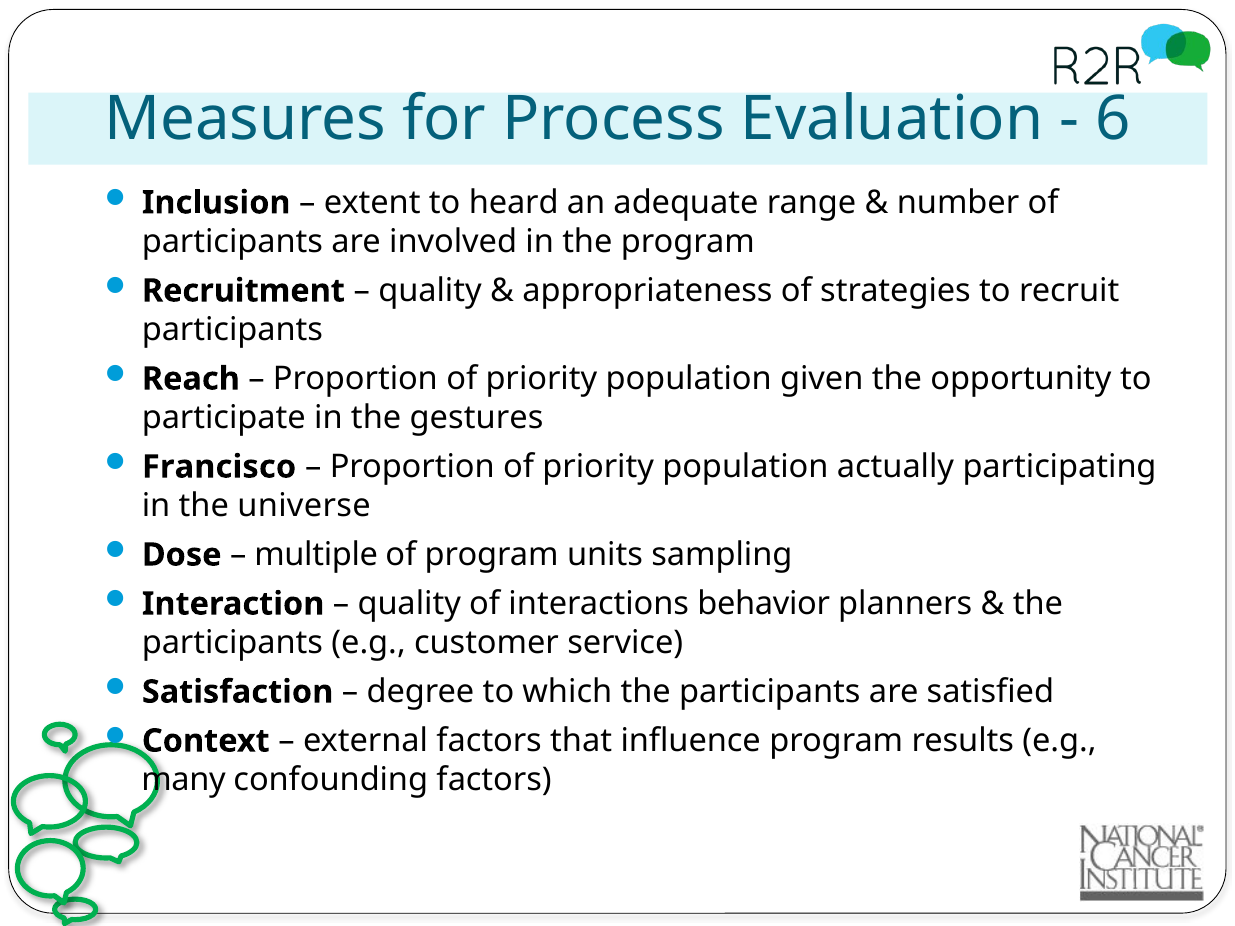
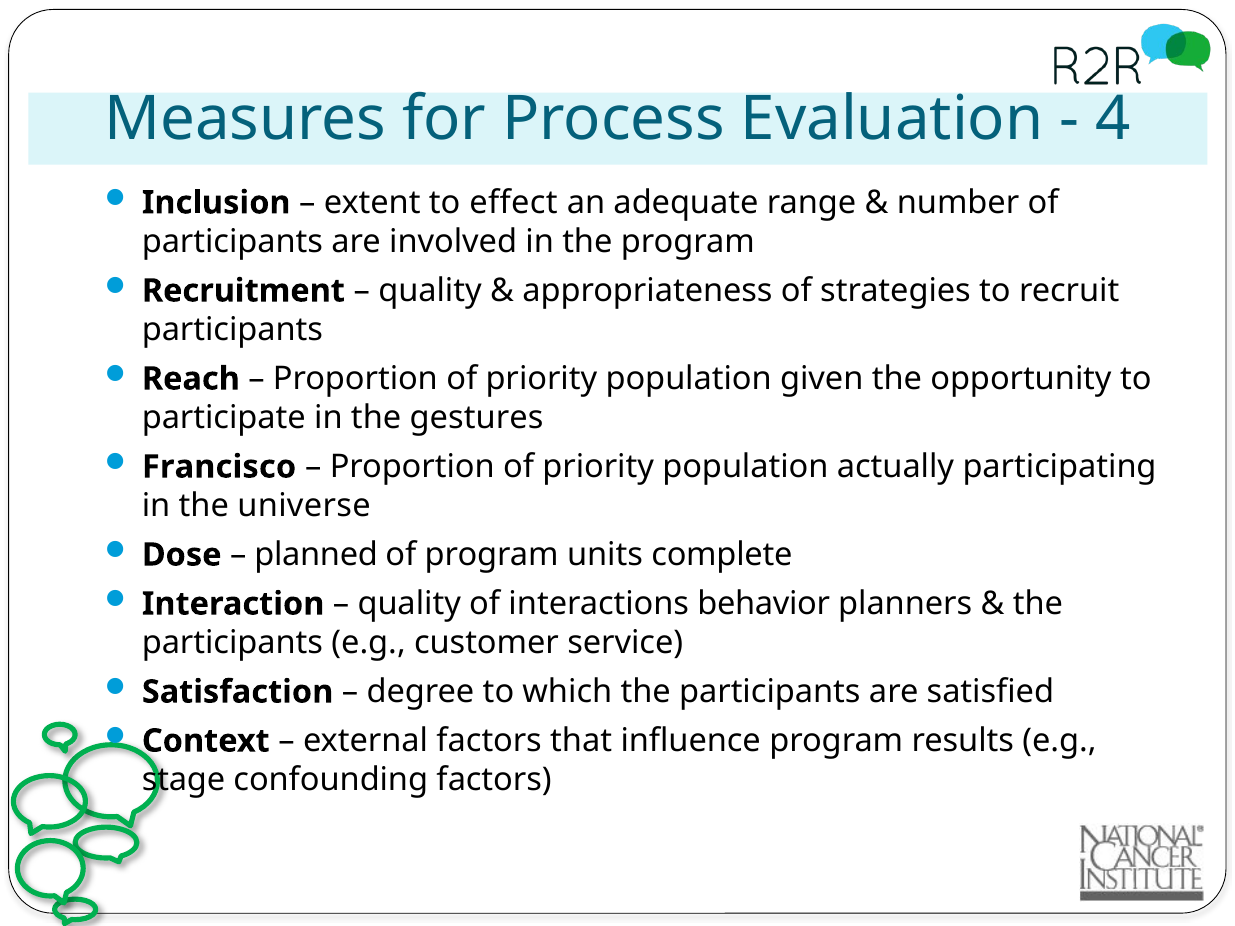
6: 6 -> 4
heard: heard -> effect
multiple: multiple -> planned
sampling: sampling -> complete
many: many -> stage
